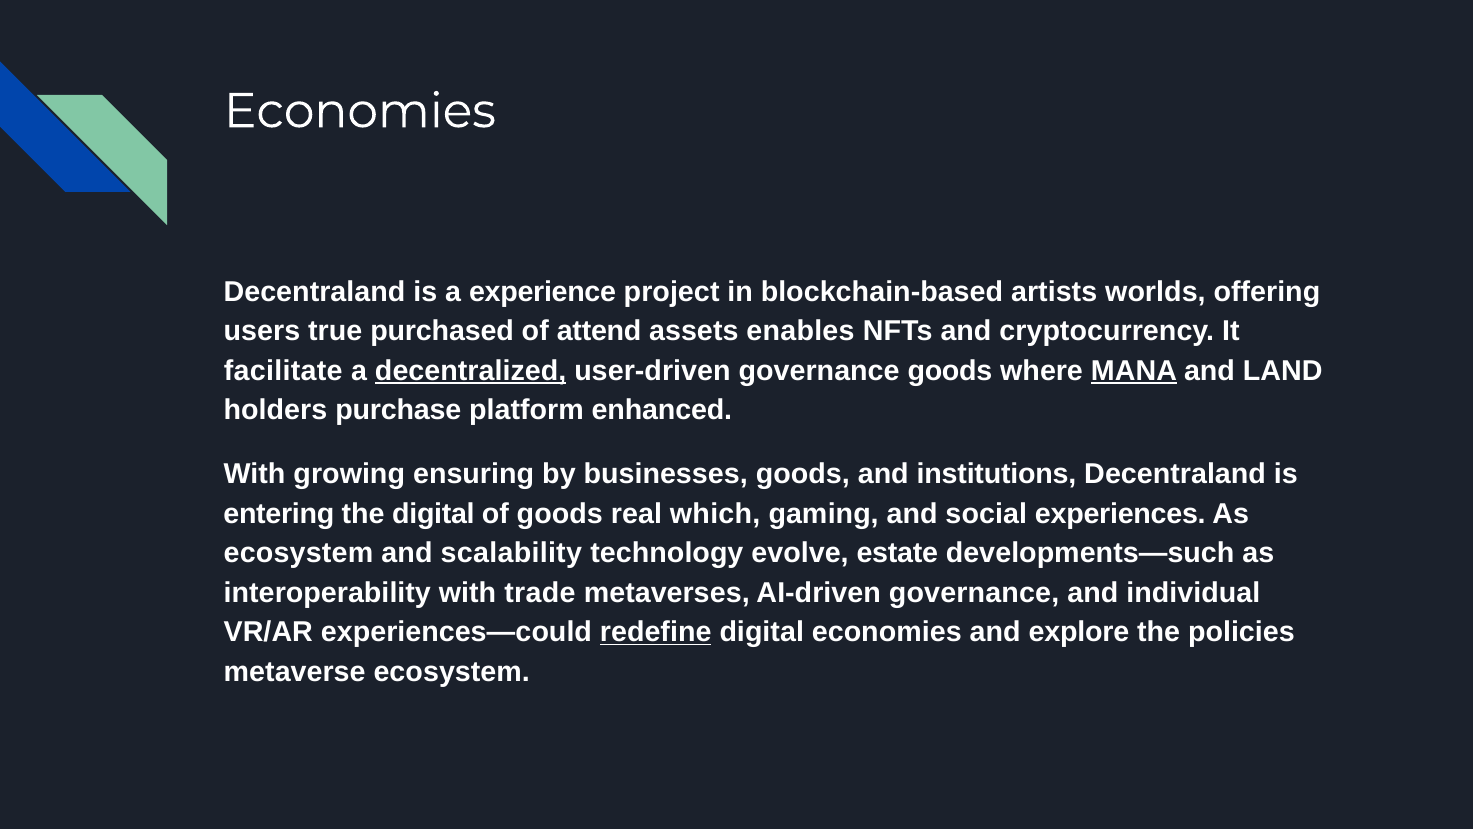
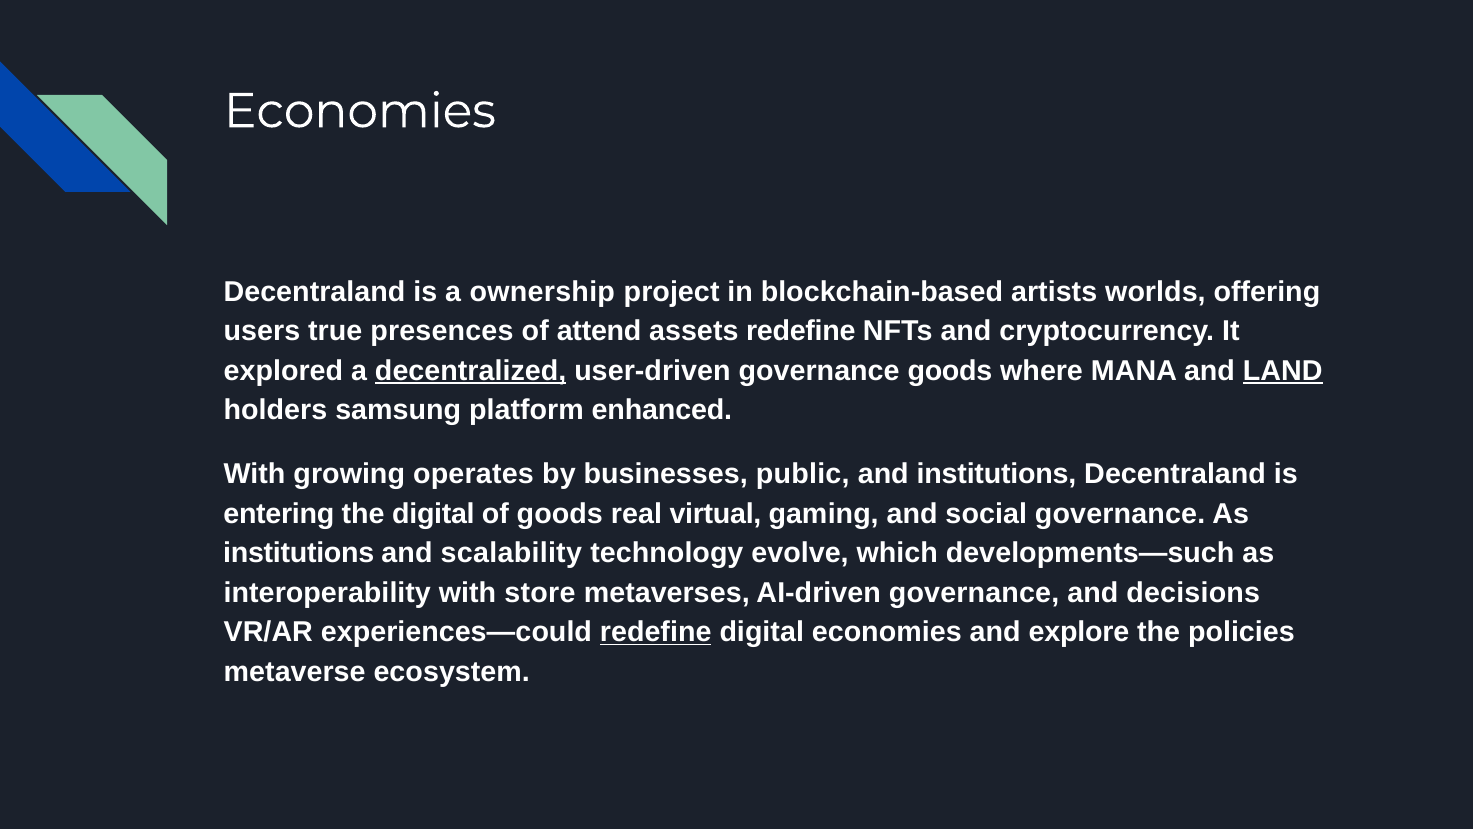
experience: experience -> ownership
purchased: purchased -> presences
assets enables: enables -> redefine
facilitate: facilitate -> explored
MANA underline: present -> none
LAND underline: none -> present
purchase: purchase -> samsung
ensuring: ensuring -> operates
businesses goods: goods -> public
which: which -> virtual
social experiences: experiences -> governance
ecosystem at (298, 553): ecosystem -> institutions
estate: estate -> which
trade: trade -> store
individual: individual -> decisions
